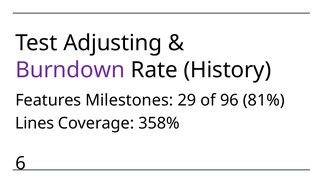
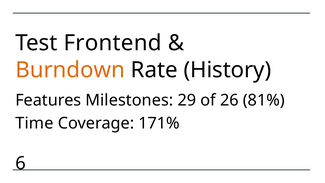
Adjusting: Adjusting -> Frontend
Burndown colour: purple -> orange
96: 96 -> 26
Lines: Lines -> Time
358%: 358% -> 171%
